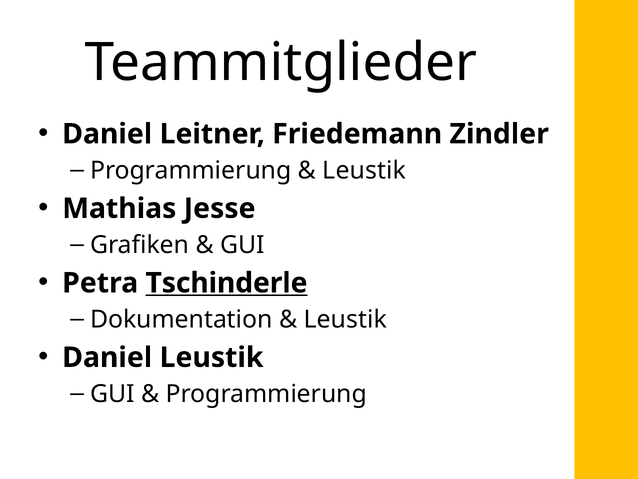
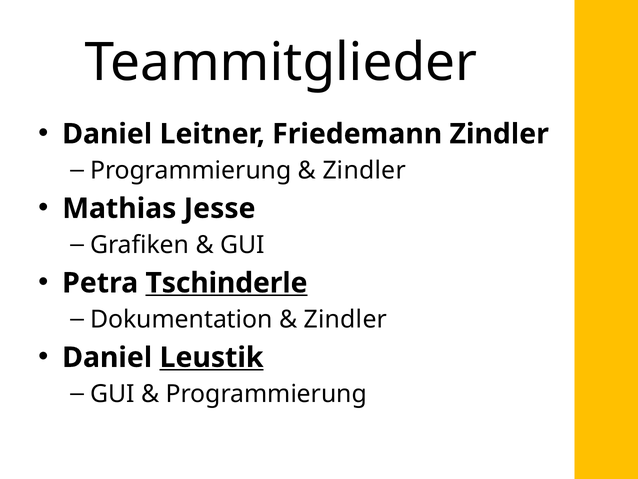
Leustik at (364, 170): Leustik -> Zindler
Leustik at (345, 319): Leustik -> Zindler
Leustik at (212, 357) underline: none -> present
